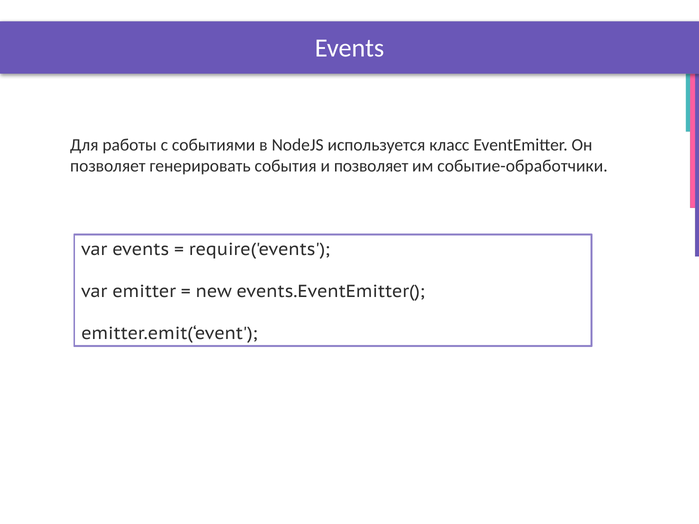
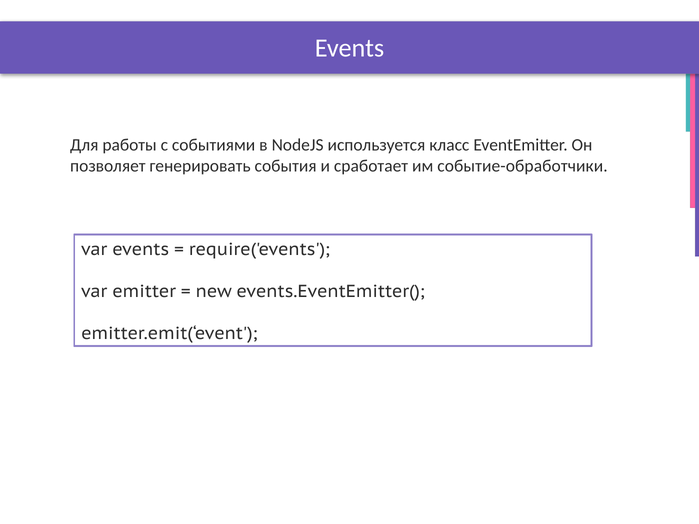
и позволяет: позволяет -> сработает
